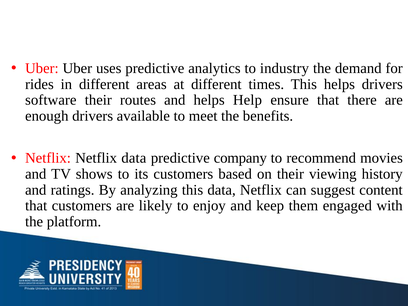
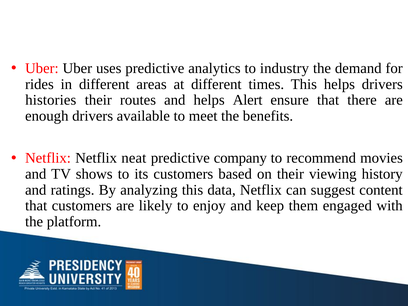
software: software -> histories
Help: Help -> Alert
Netflix data: data -> neat
